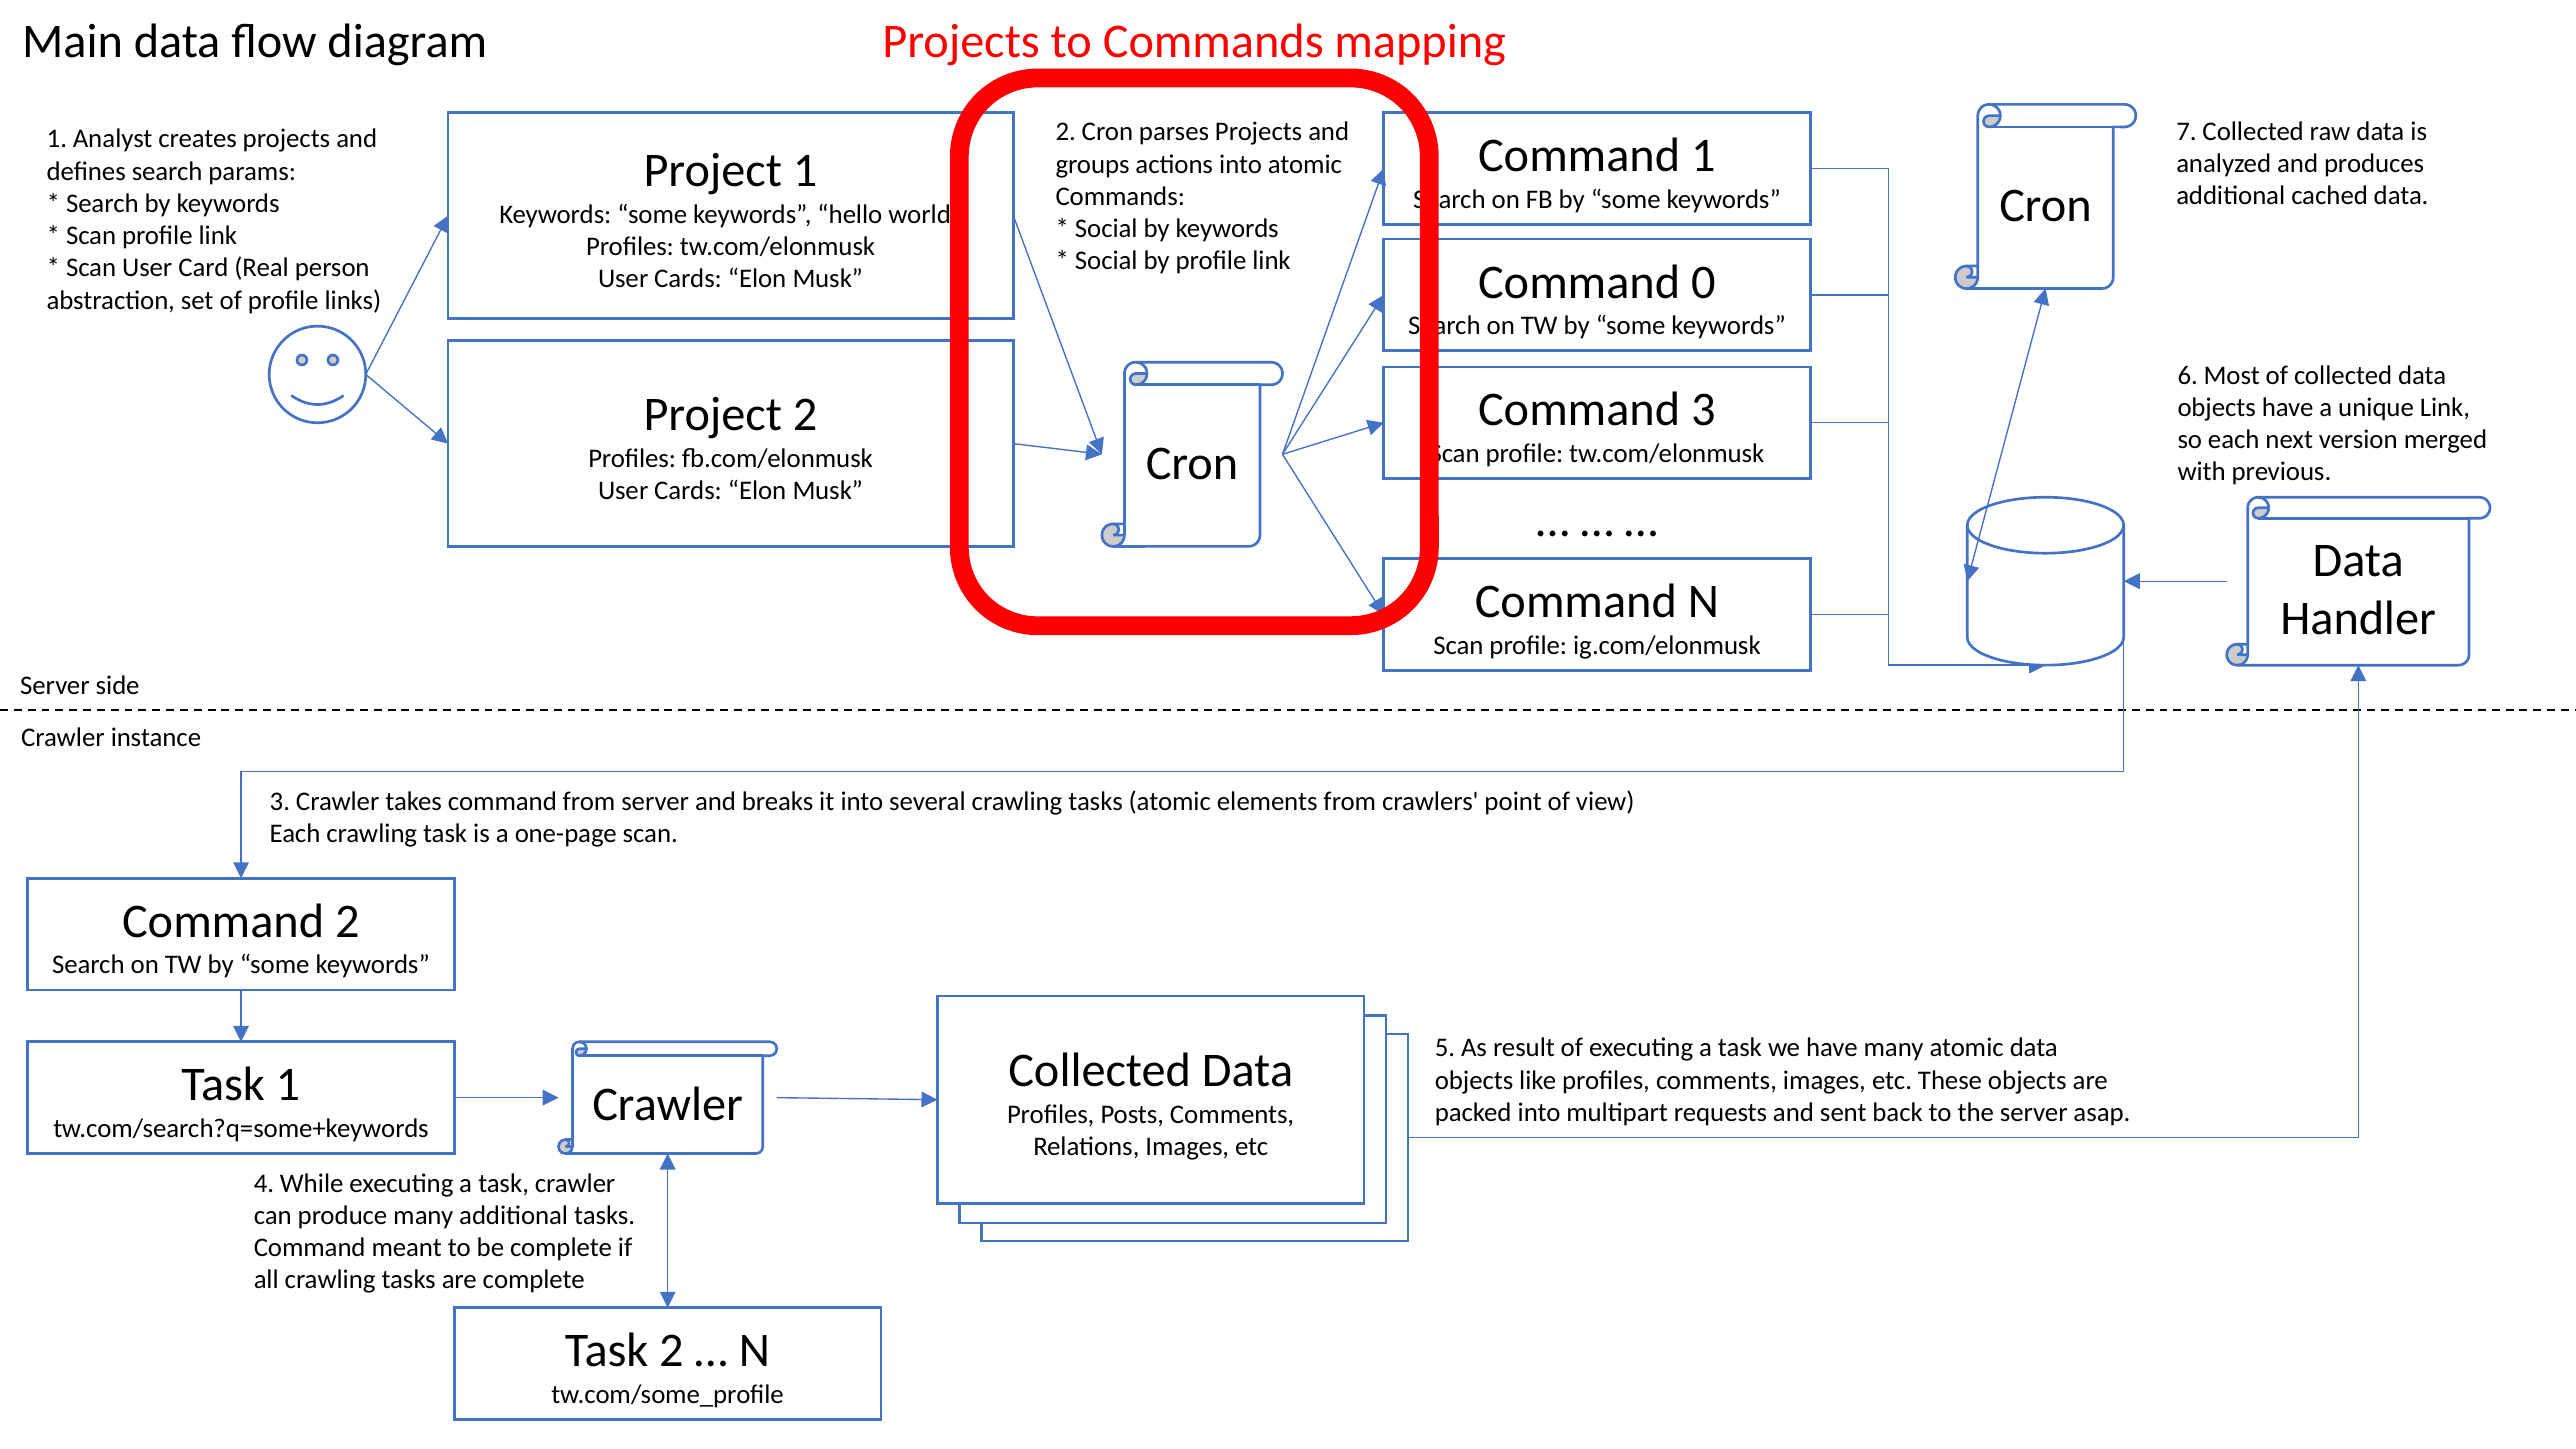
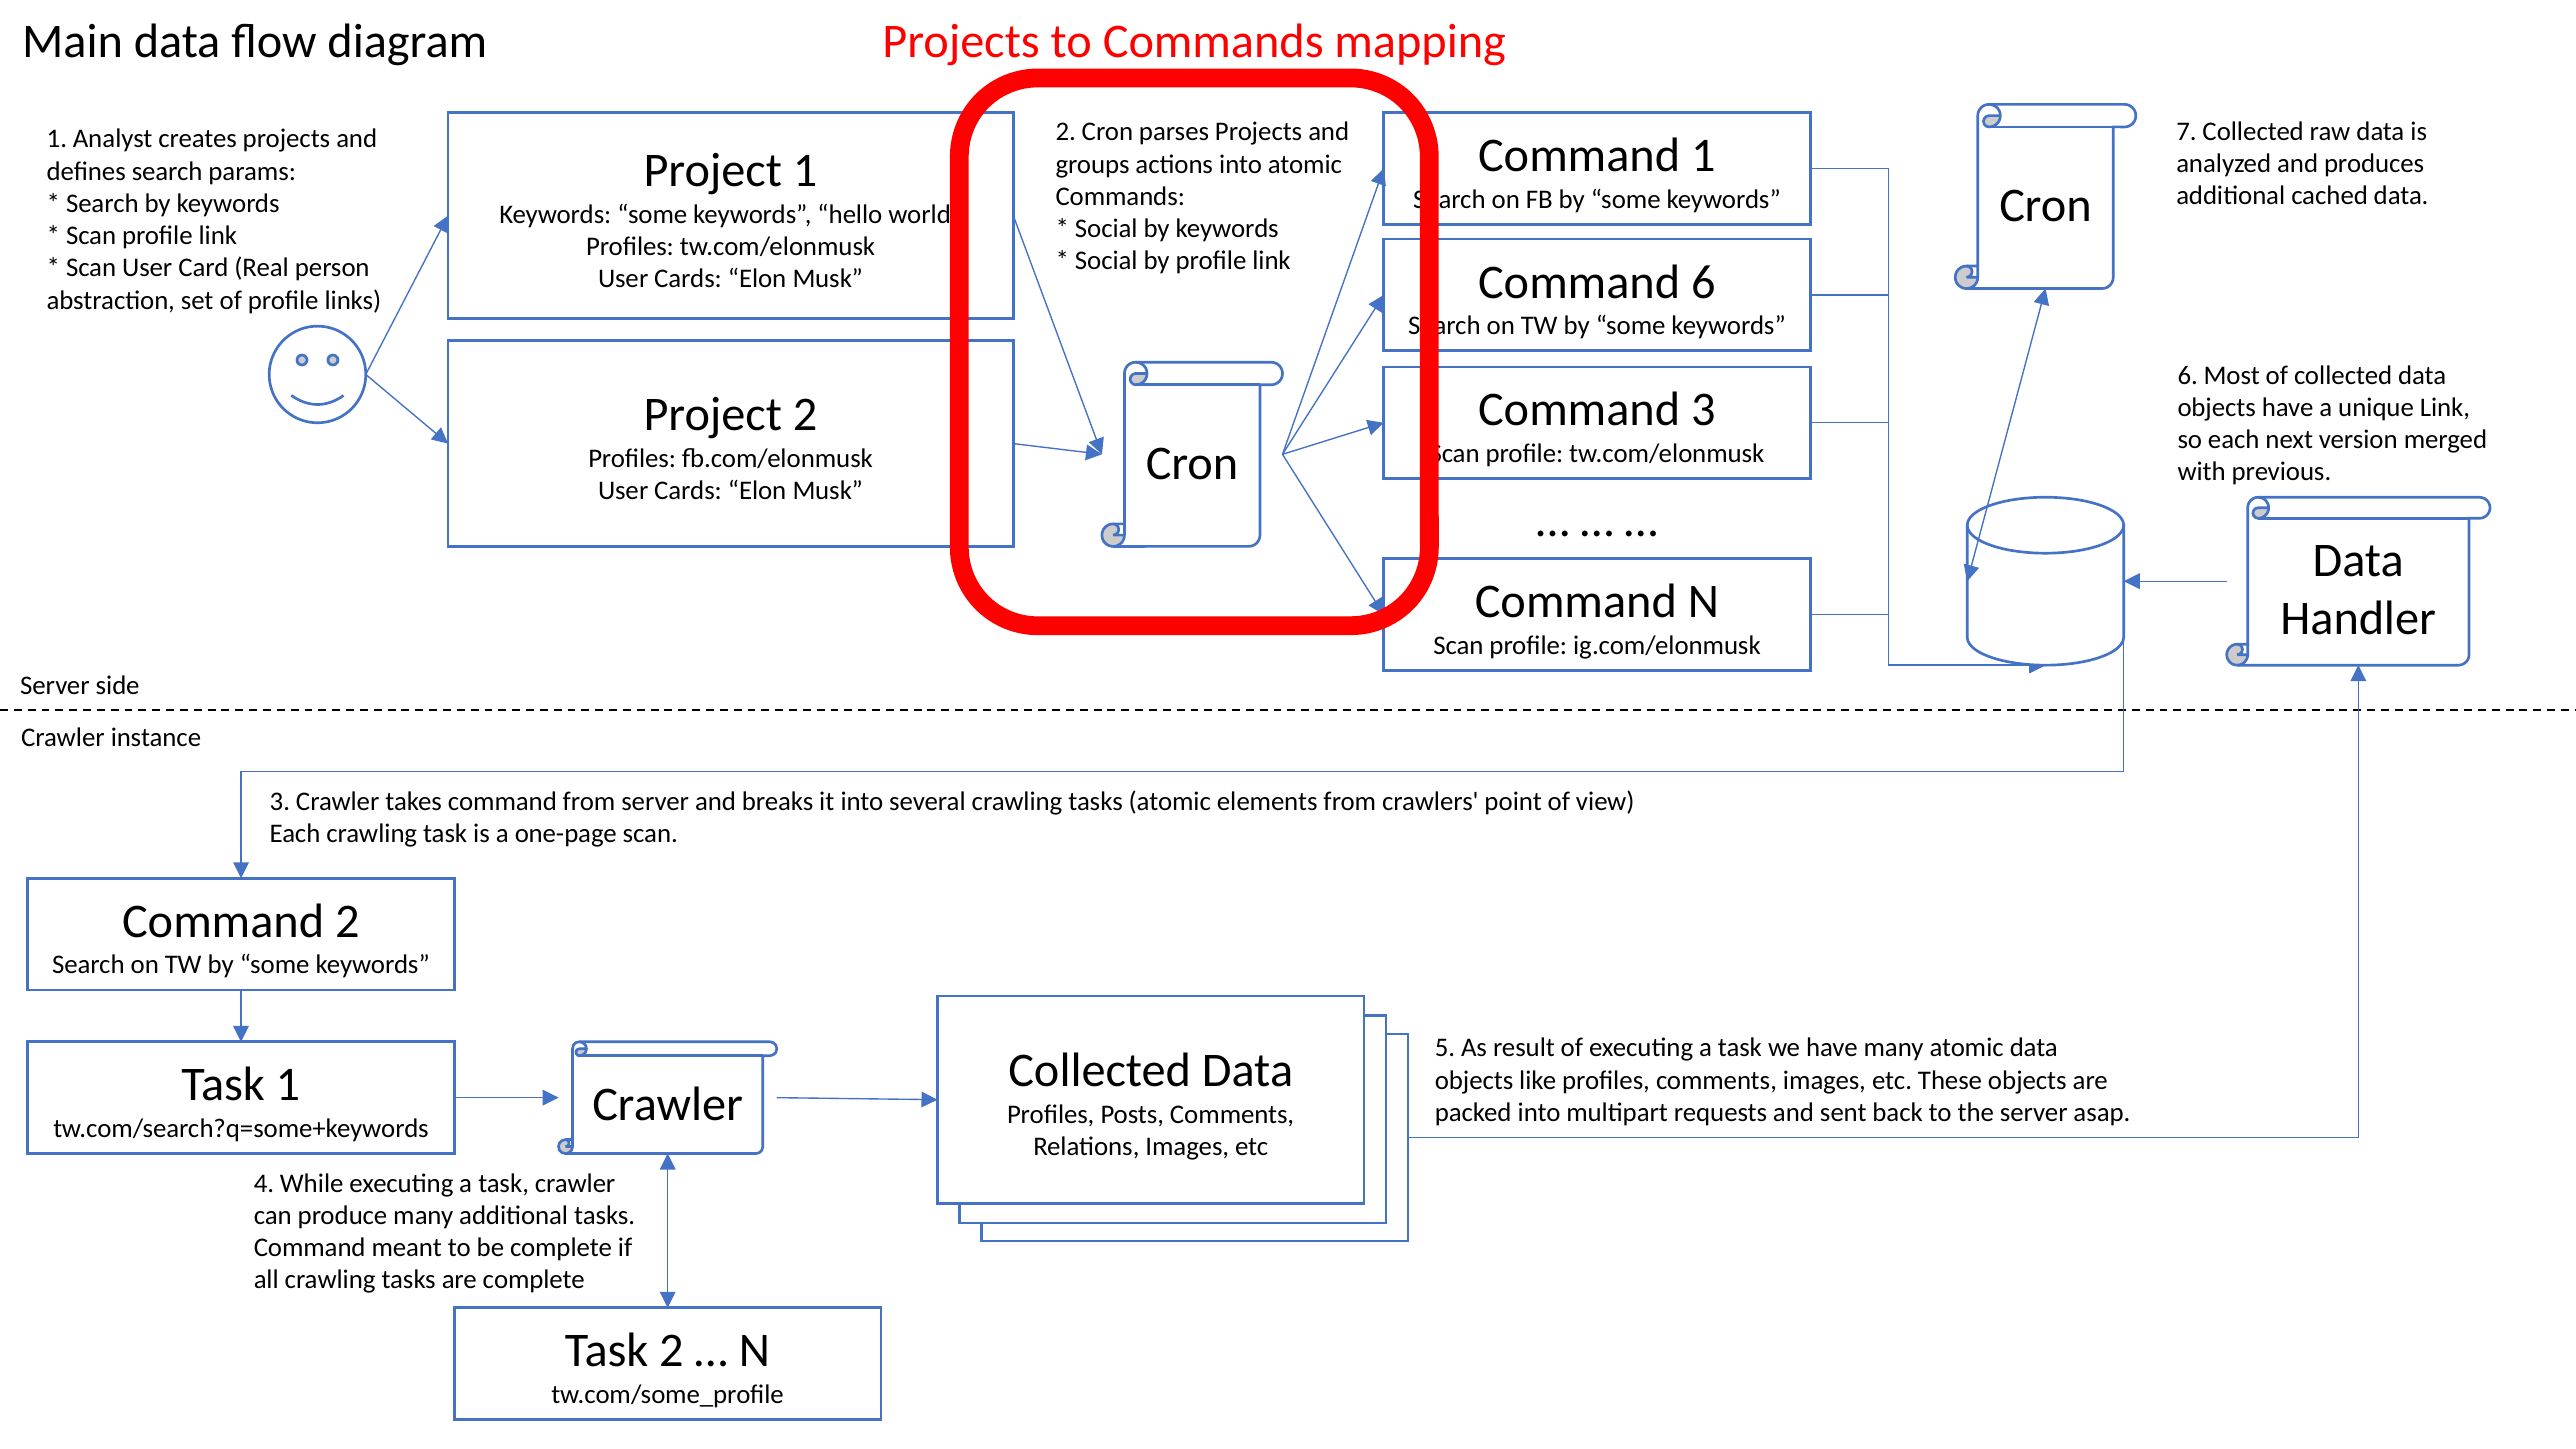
Command 0: 0 -> 6
